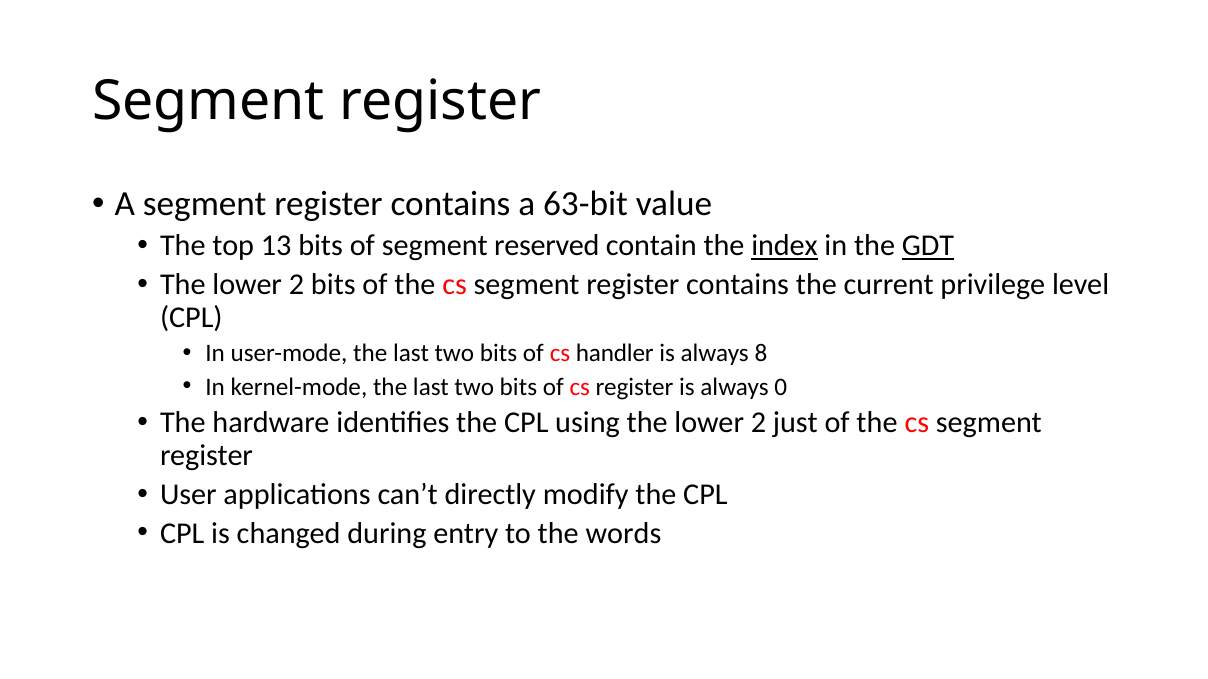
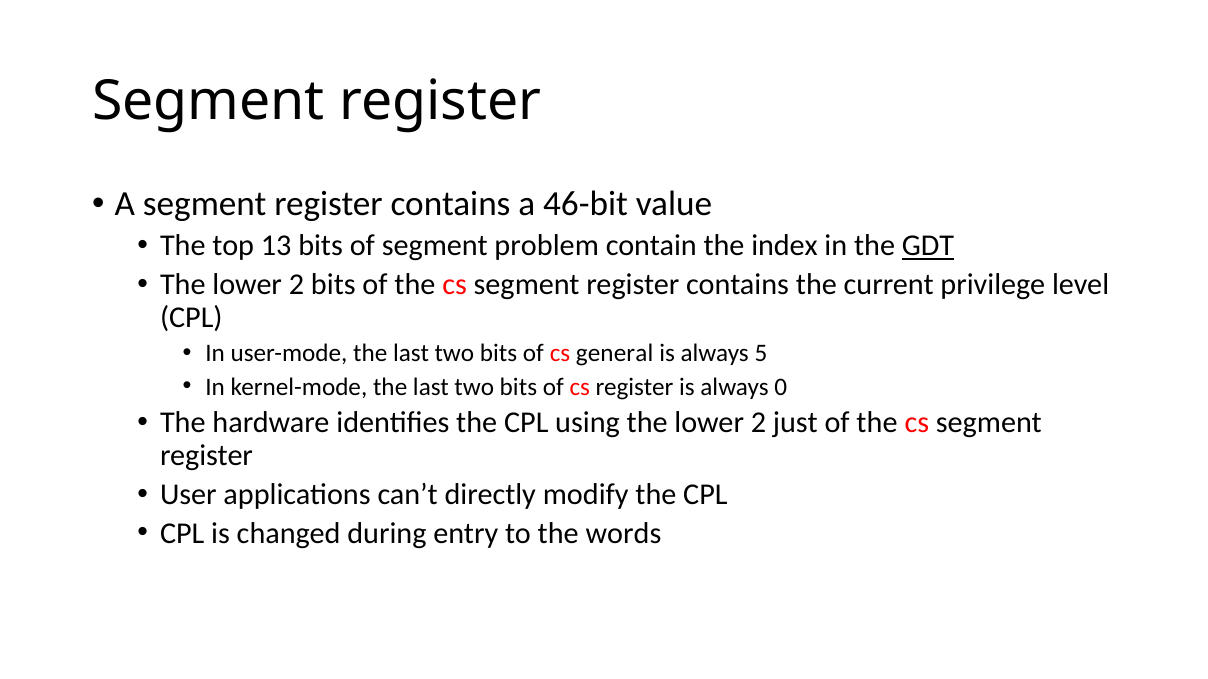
63-bit: 63-bit -> 46-bit
reserved: reserved -> problem
index underline: present -> none
handler: handler -> general
8: 8 -> 5
